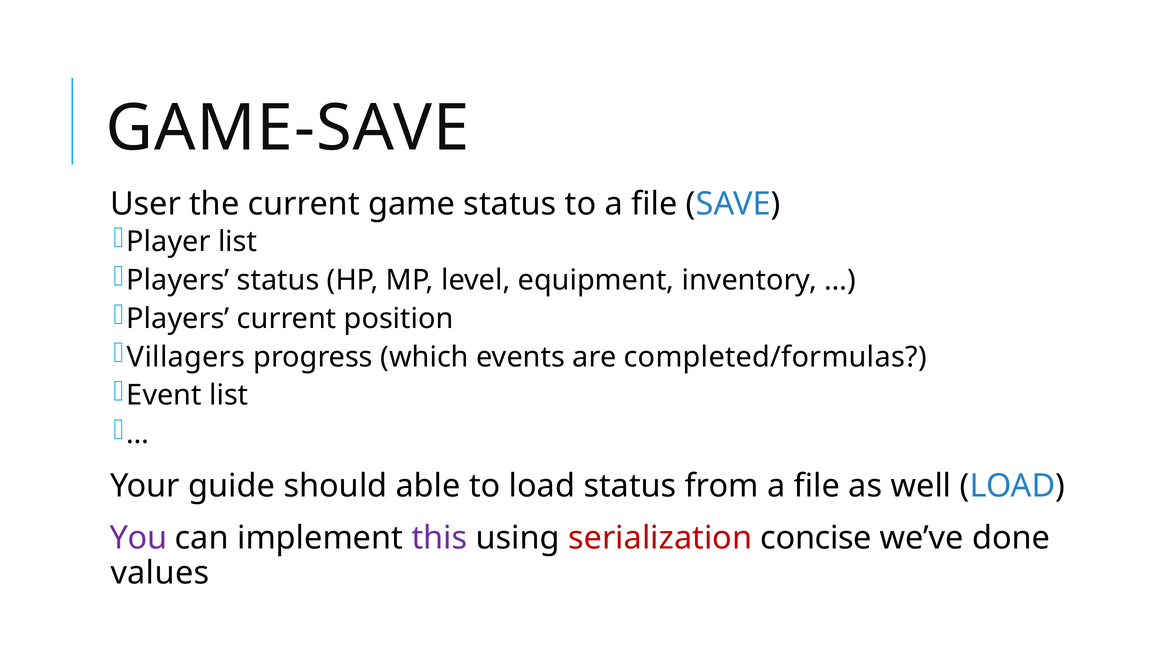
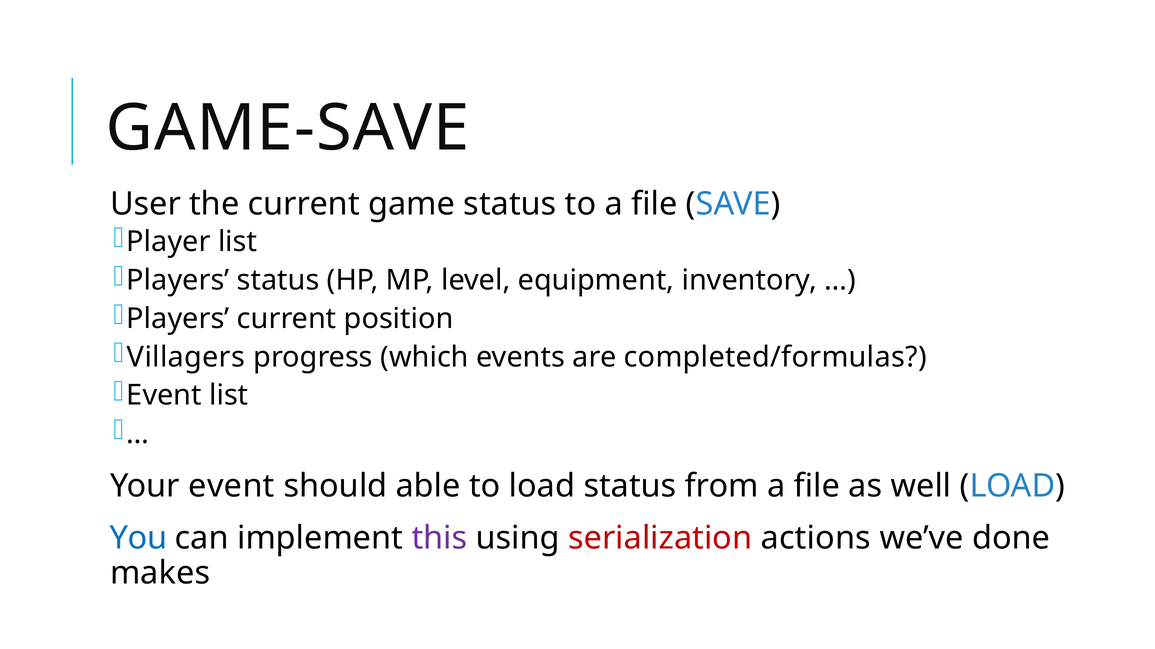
Your guide: guide -> event
You colour: purple -> blue
concise: concise -> actions
values: values -> makes
